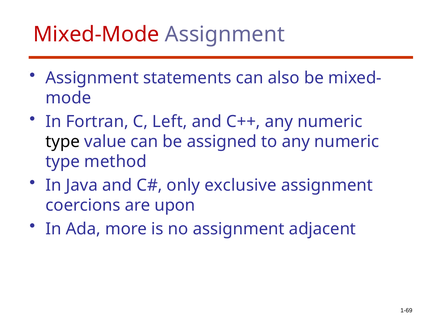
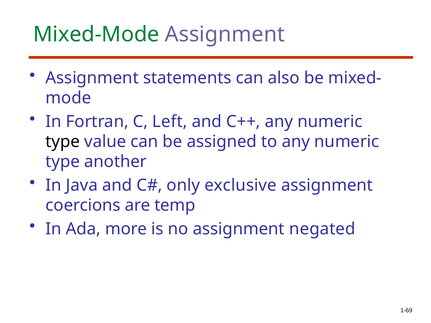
Mixed-Mode colour: red -> green
method: method -> another
upon: upon -> temp
adjacent: adjacent -> negated
